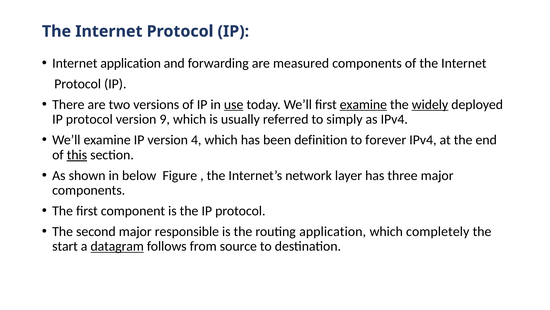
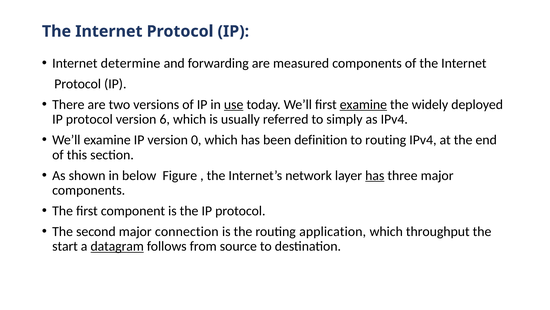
Internet application: application -> determine
widely underline: present -> none
9: 9 -> 6
4: 4 -> 0
to forever: forever -> routing
this underline: present -> none
has at (375, 175) underline: none -> present
responsible: responsible -> connection
completely: completely -> throughput
